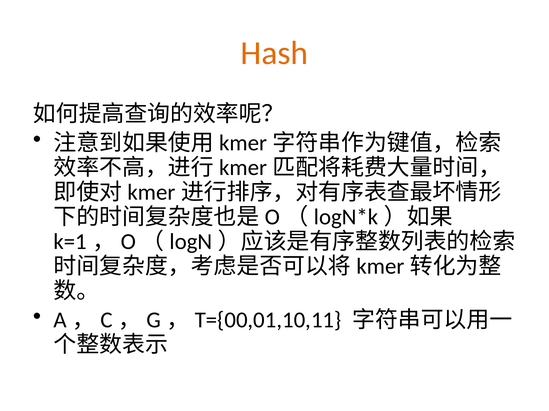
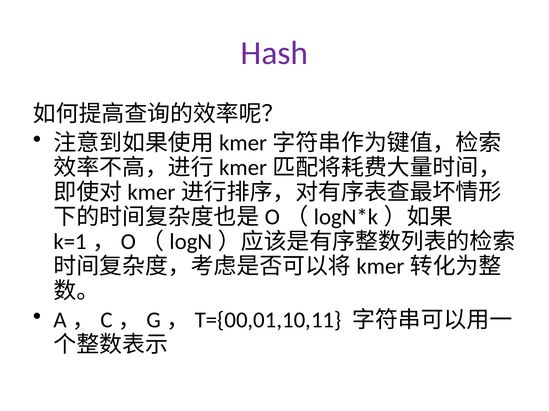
Hash colour: orange -> purple
